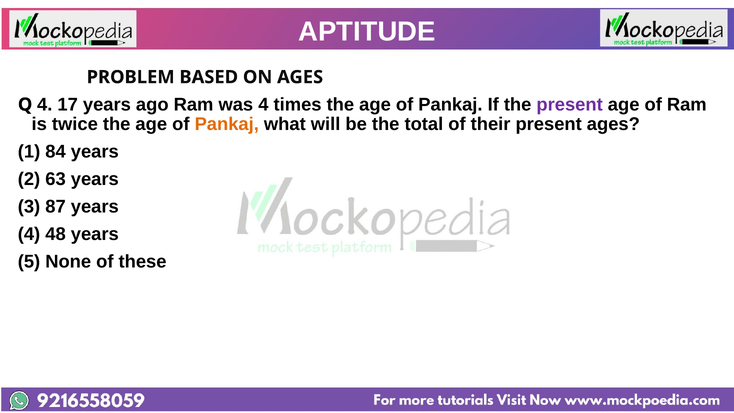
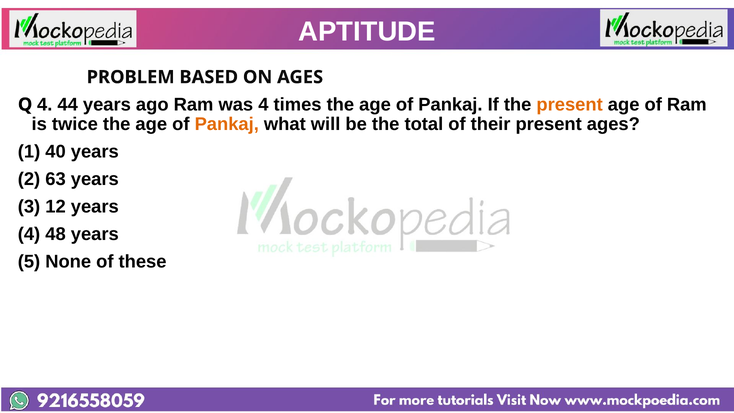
17: 17 -> 44
present at (570, 105) colour: purple -> orange
84: 84 -> 40
87: 87 -> 12
